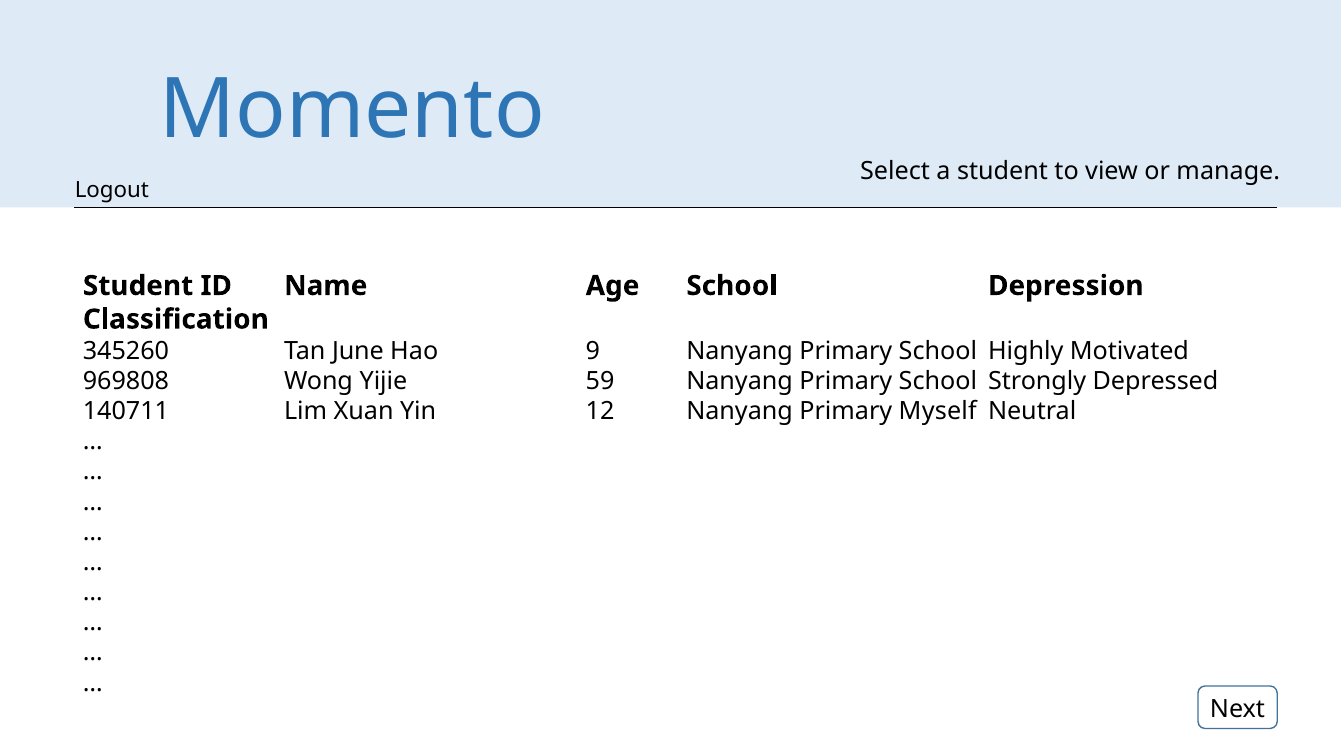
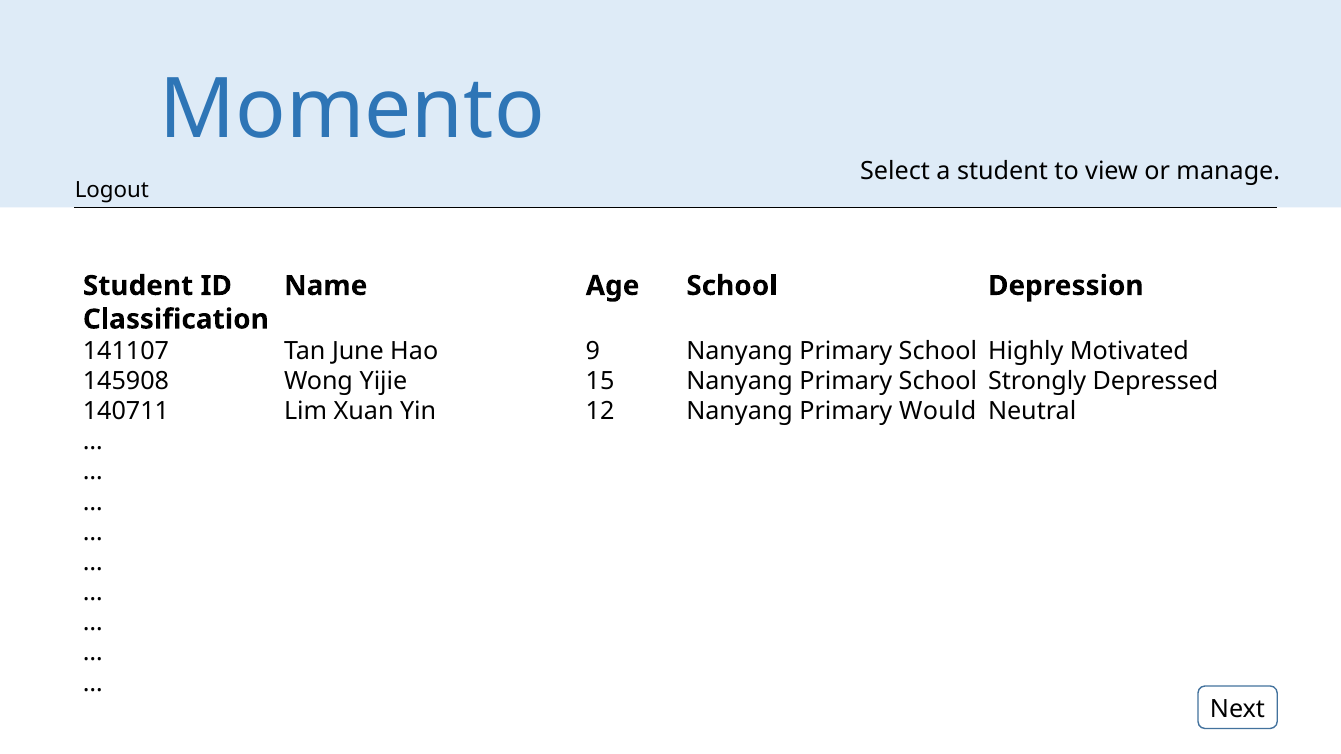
345260: 345260 -> 141107
969808: 969808 -> 145908
59: 59 -> 15
Myself: Myself -> Would
